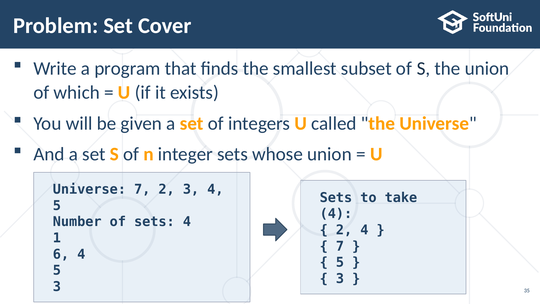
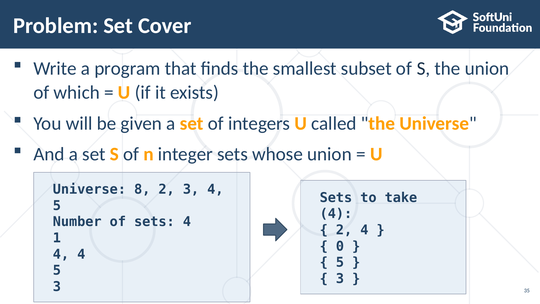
Universe 7: 7 -> 8
7 at (340, 246): 7 -> 0
6 at (61, 254): 6 -> 4
